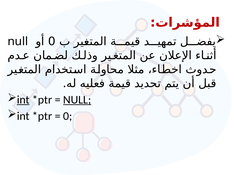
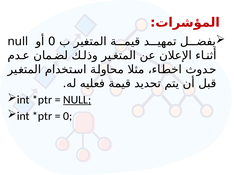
int at (23, 100) underline: present -> none
